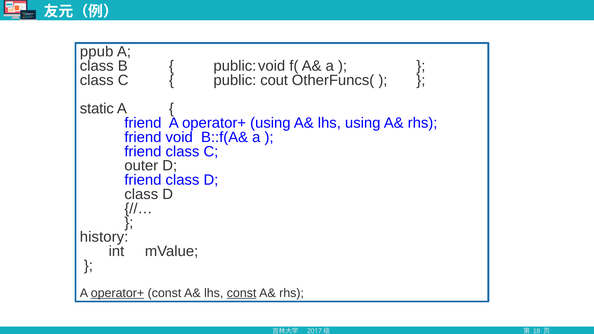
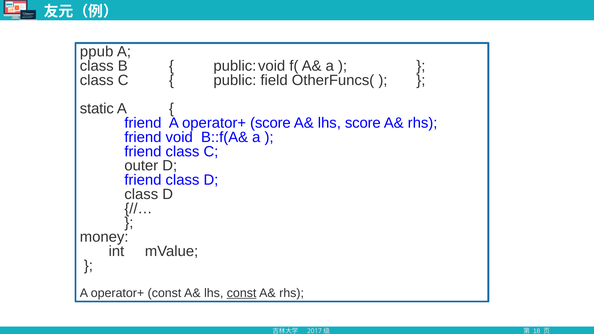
cout: cout -> field
operator+ using: using -> score
lhs using: using -> score
history: history -> money
operator+ at (117, 293) underline: present -> none
